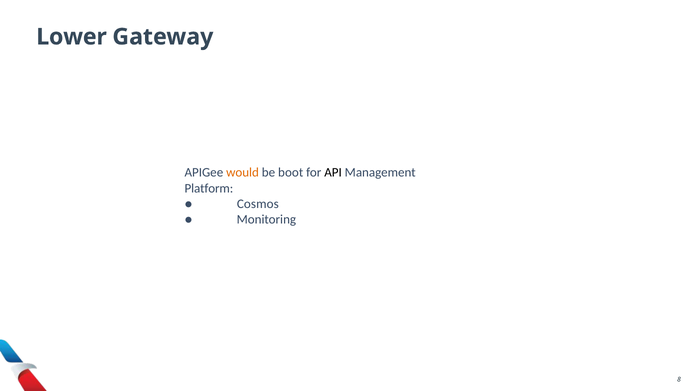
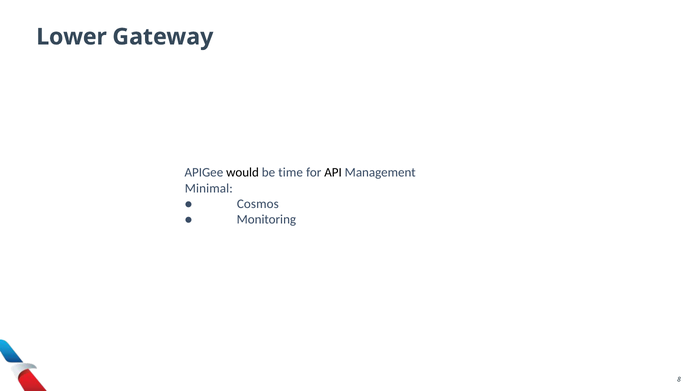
would colour: orange -> black
boot: boot -> time
Platform: Platform -> Minimal
